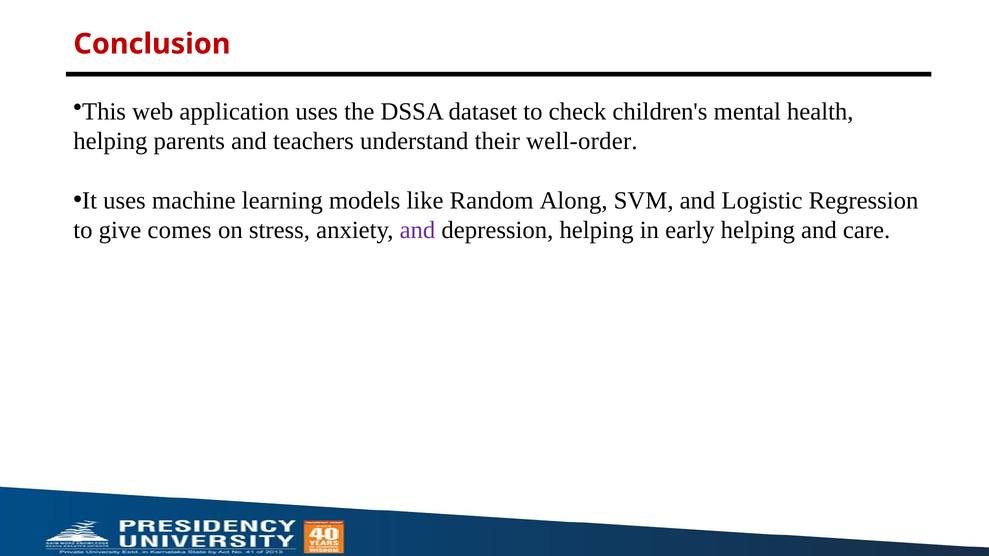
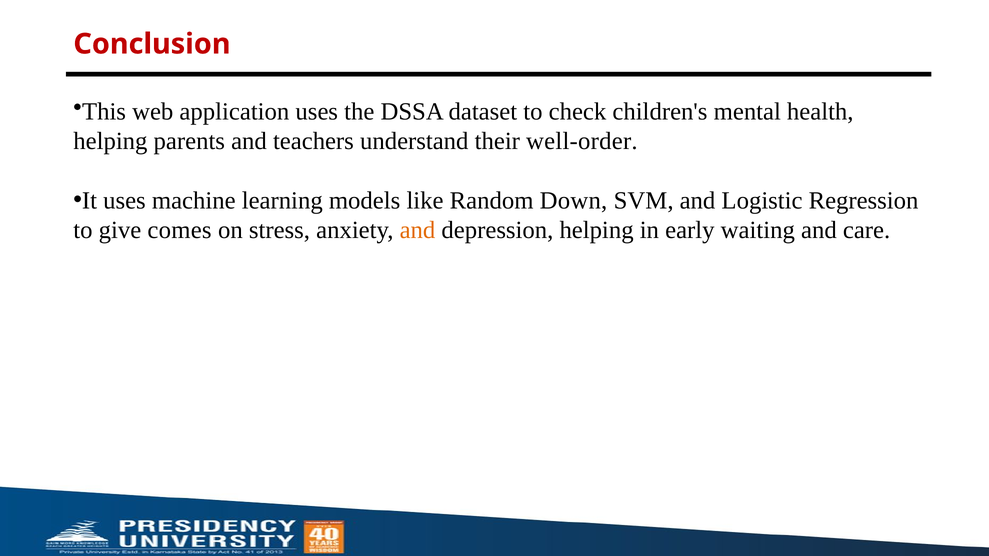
Along: Along -> Down
and at (418, 230) colour: purple -> orange
early helping: helping -> waiting
